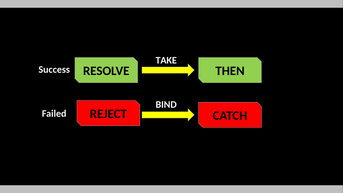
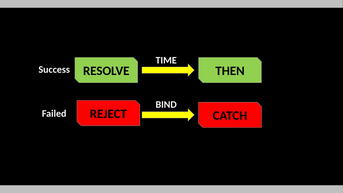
TAKE: TAKE -> TIME
